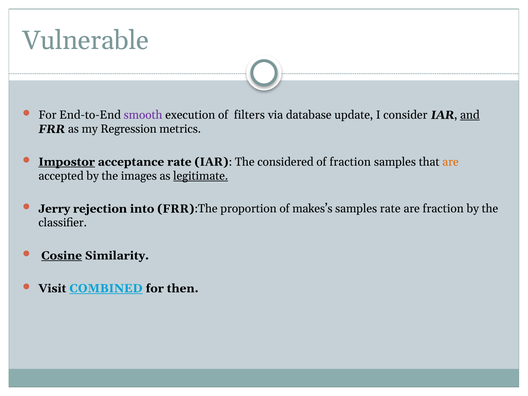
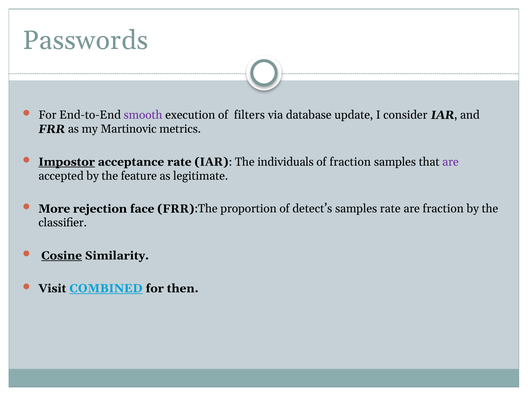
Vulnerable: Vulnerable -> Passwords
and underline: present -> none
Regression: Regression -> Martinovic
considered: considered -> individuals
are at (451, 162) colour: orange -> purple
images: images -> feature
legitimate underline: present -> none
Jerry: Jerry -> More
into: into -> face
makes’s: makes’s -> detect’s
